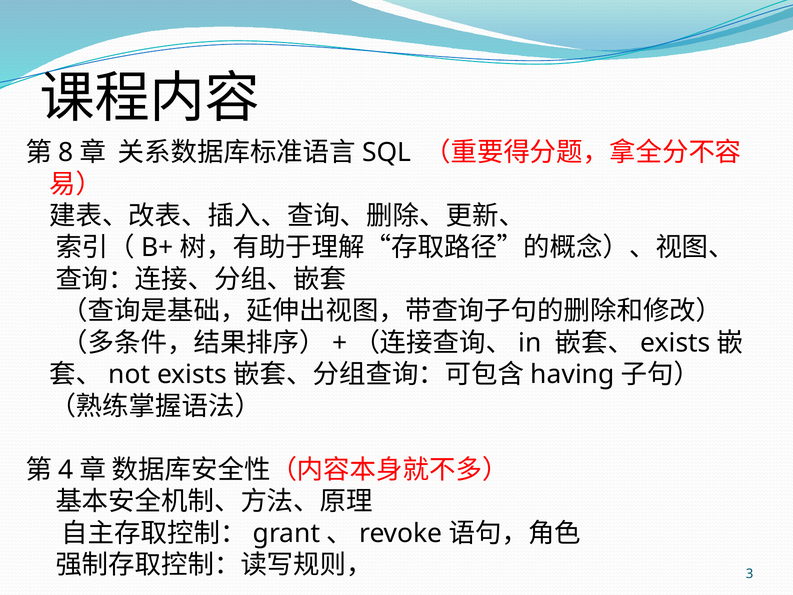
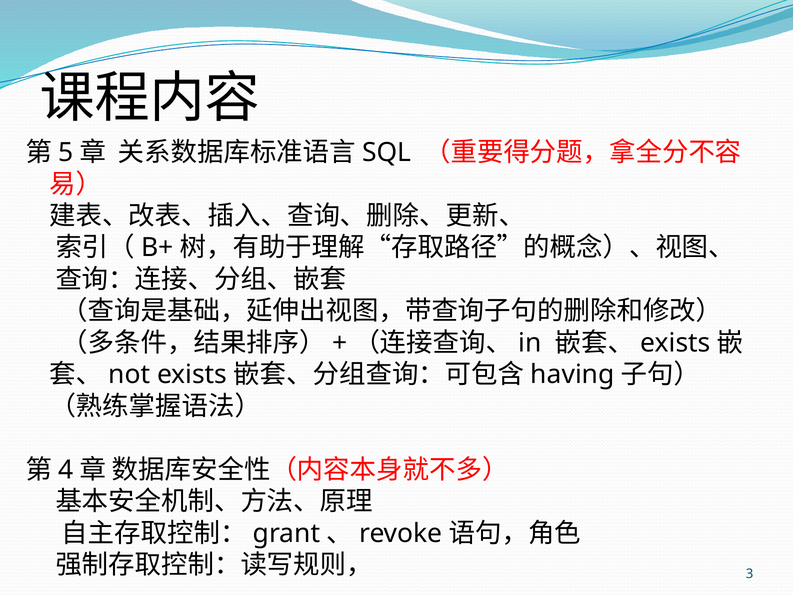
8: 8 -> 5
